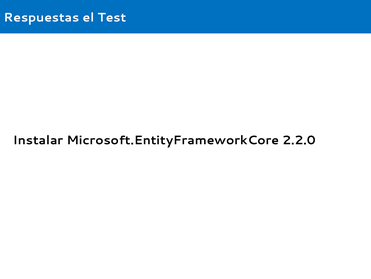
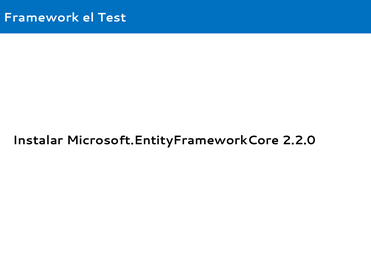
Respuestas: Respuestas -> Framework
